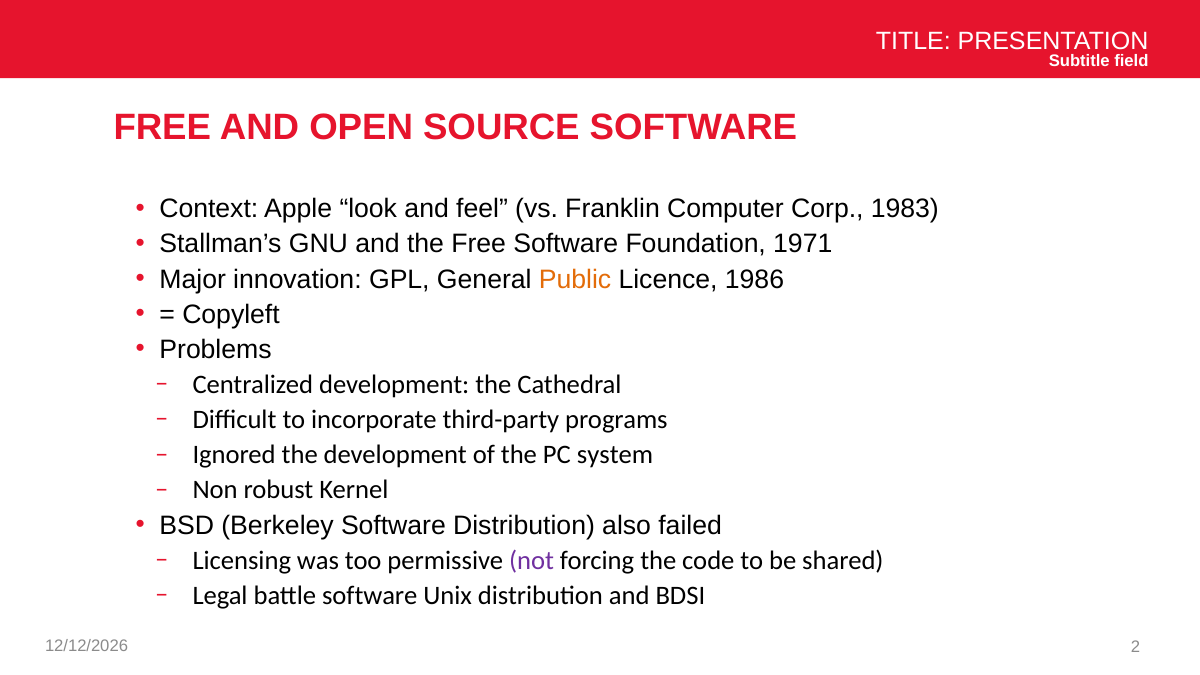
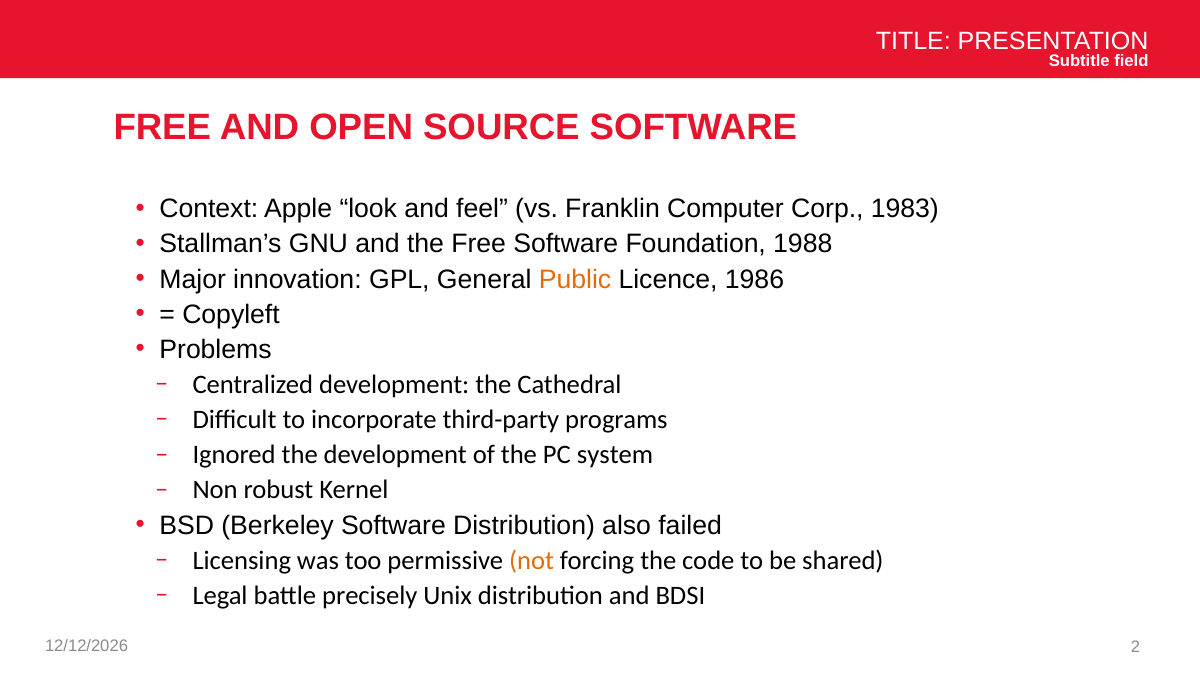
1971: 1971 -> 1988
not colour: purple -> orange
battle software: software -> precisely
